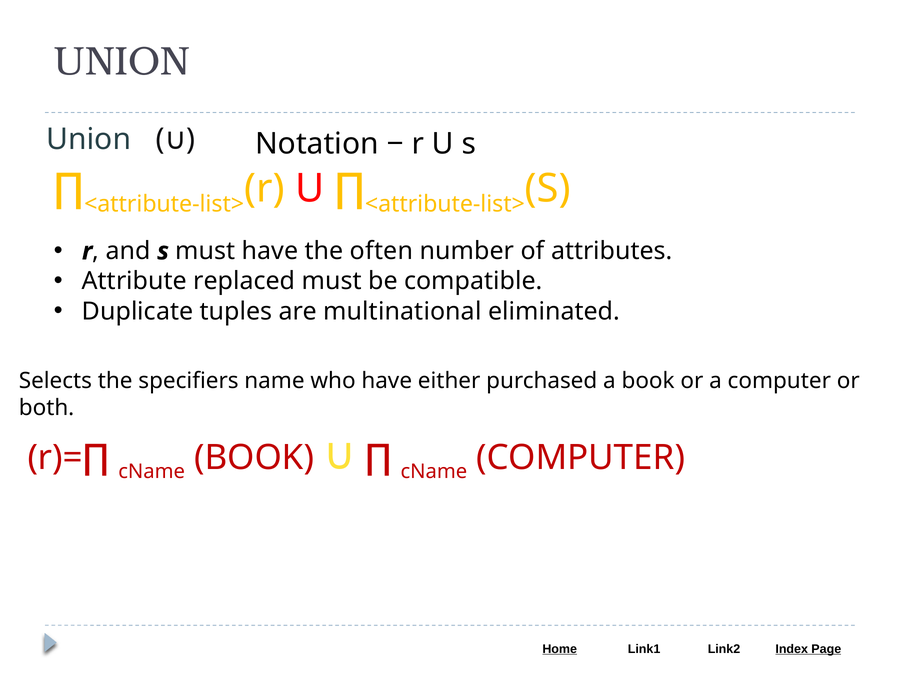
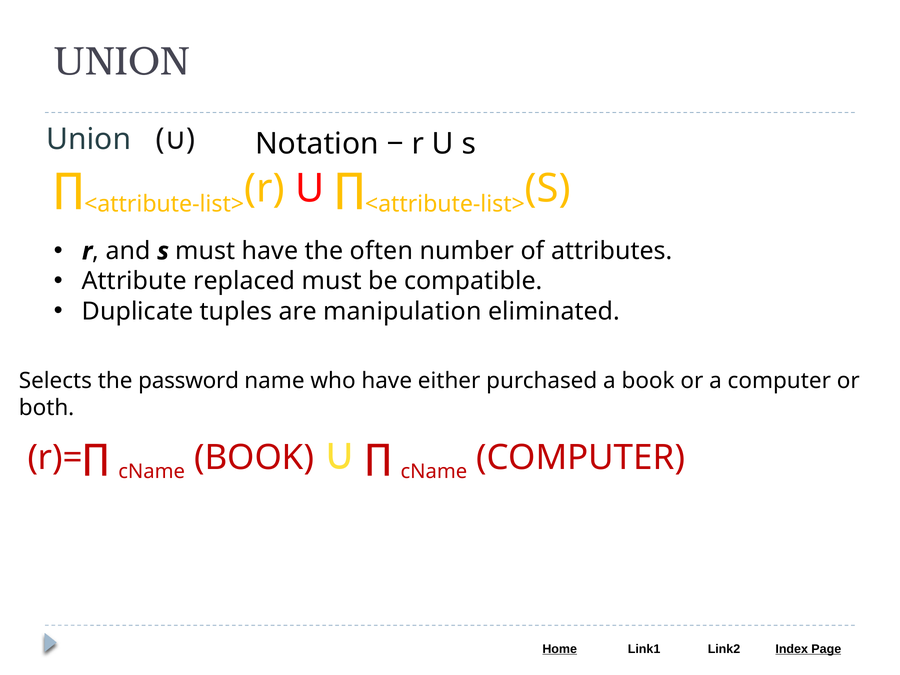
multinational: multinational -> manipulation
specifiers: specifiers -> password
